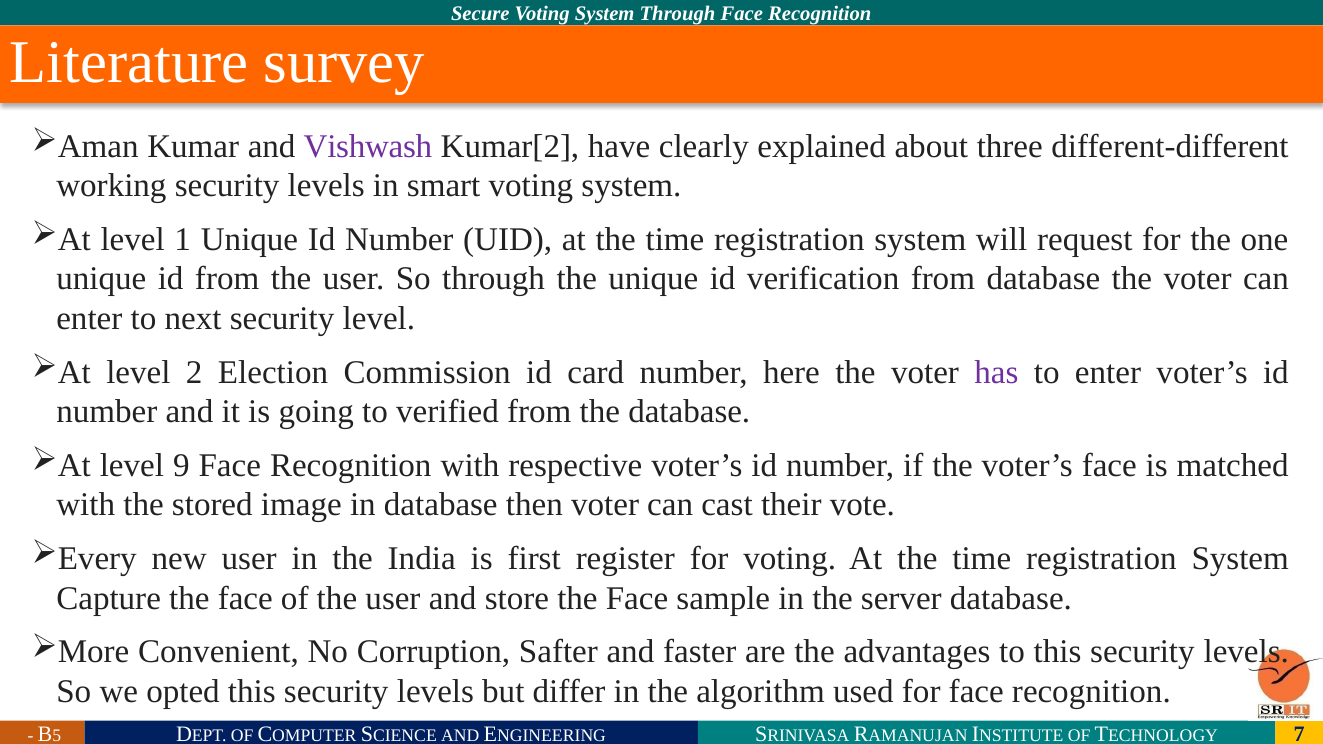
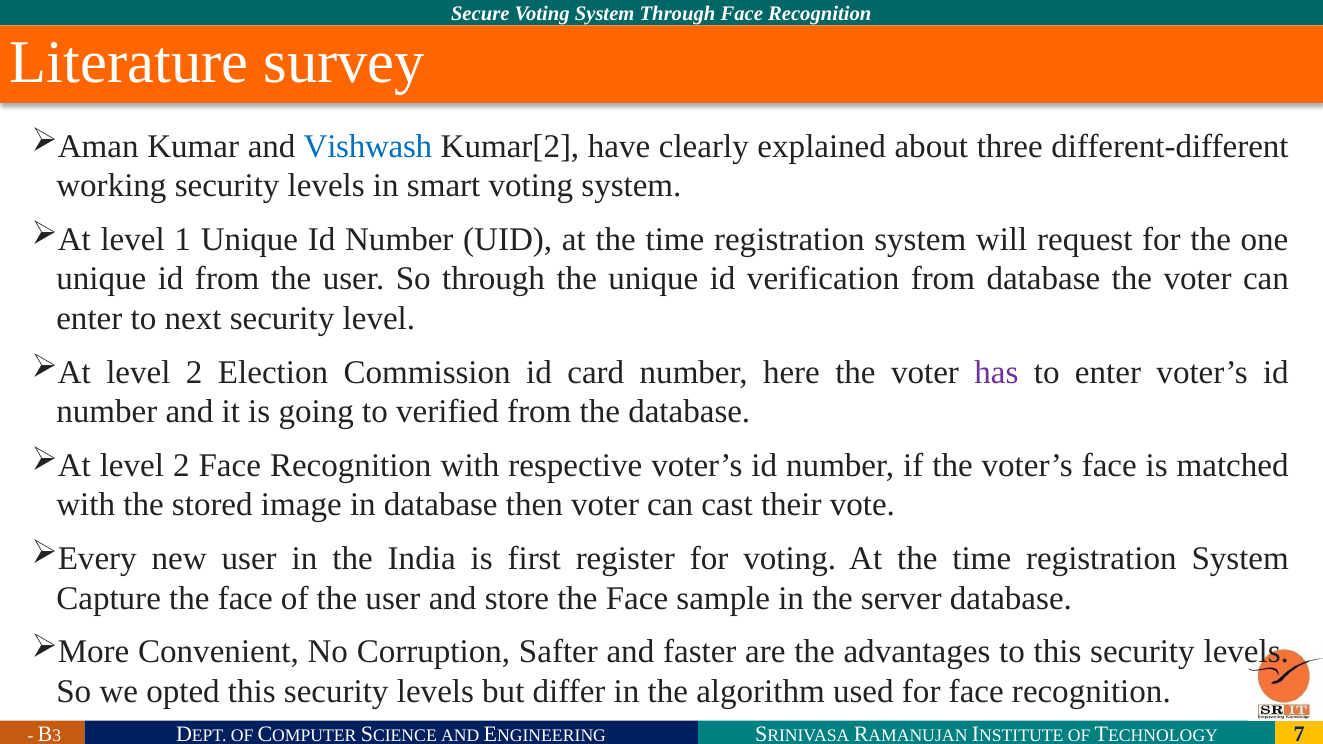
Vishwash colour: purple -> blue
9 at (181, 465): 9 -> 2
5: 5 -> 3
